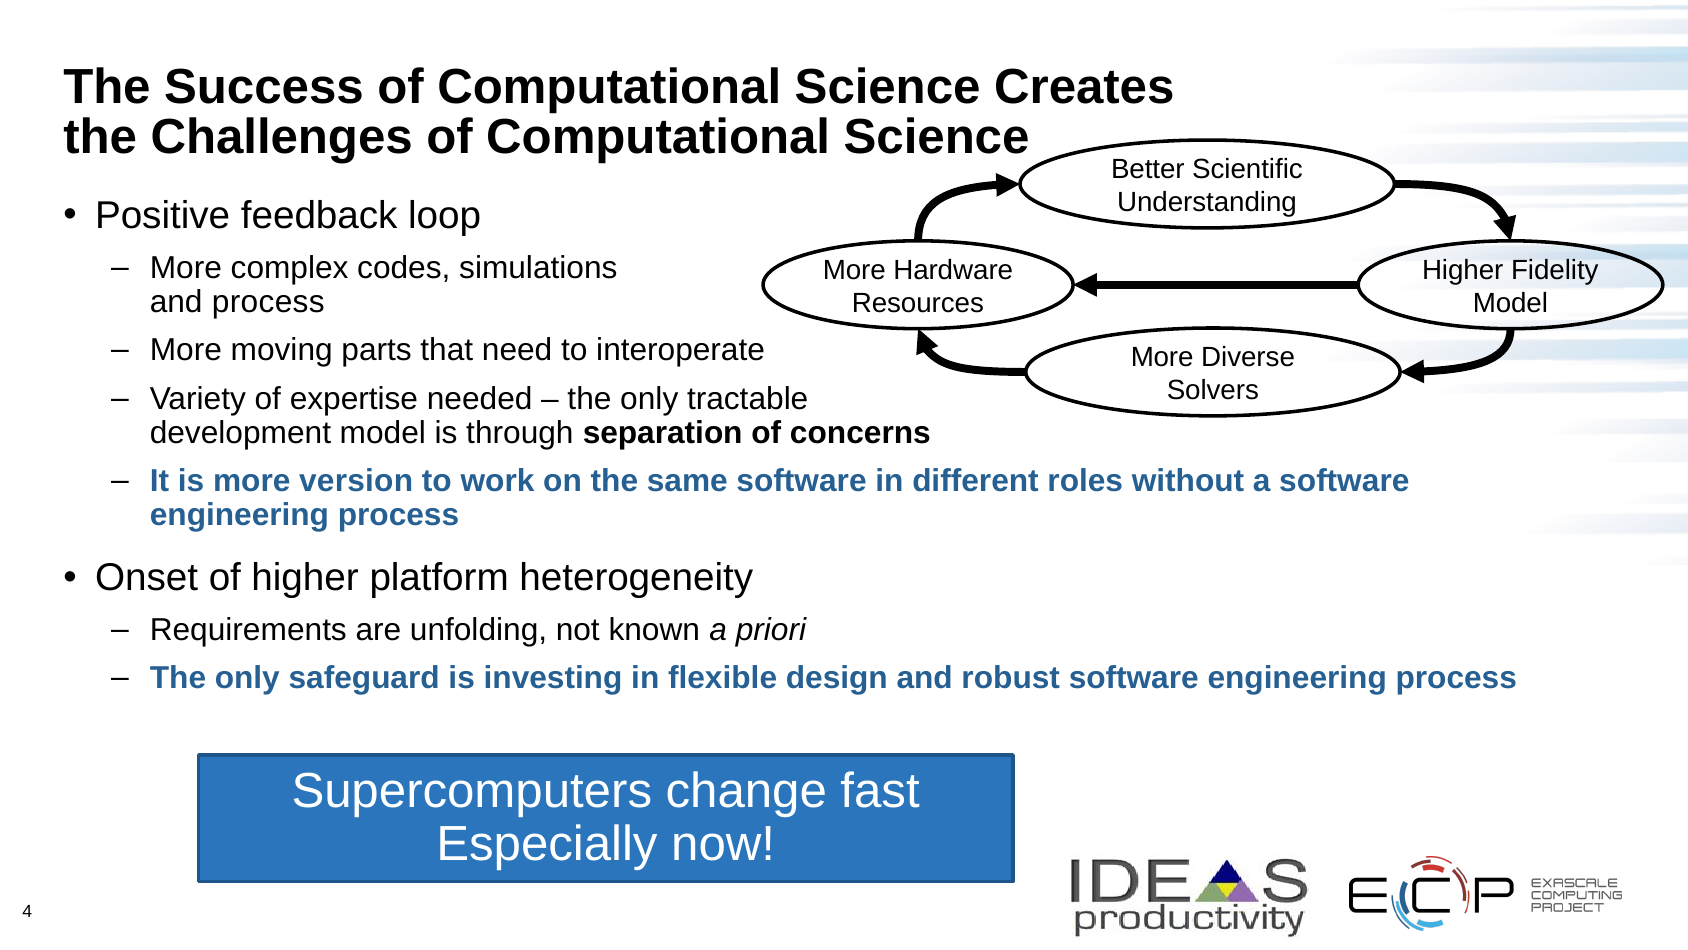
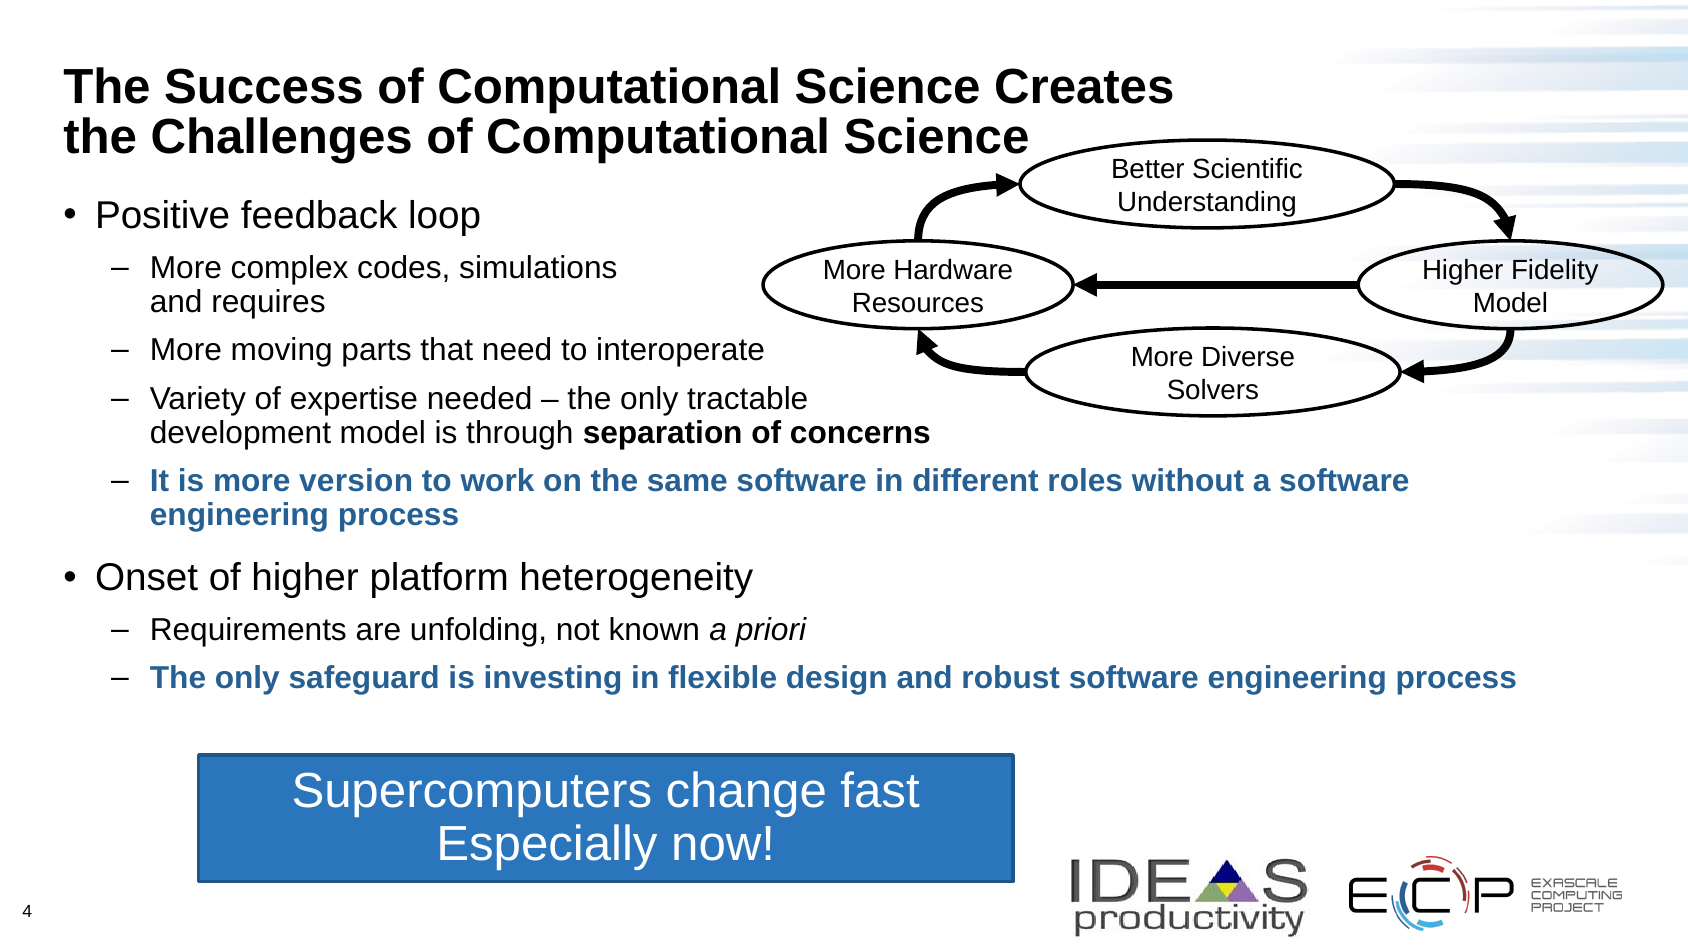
and process: process -> requires
